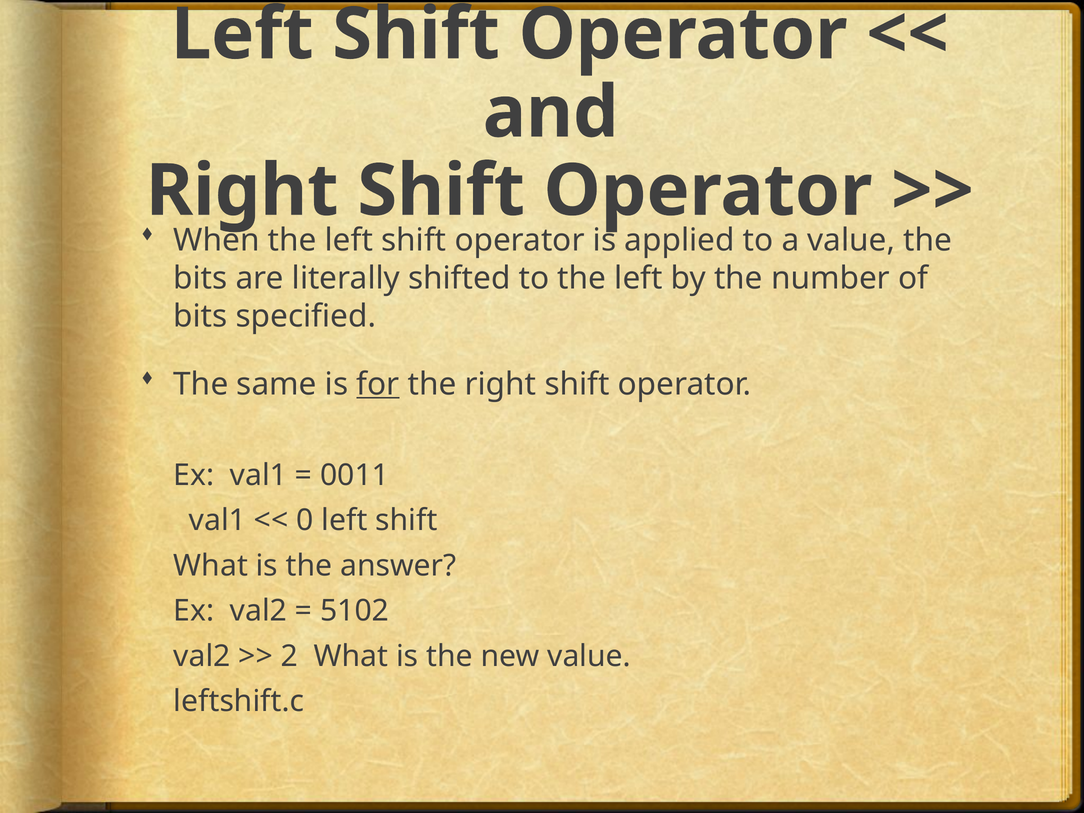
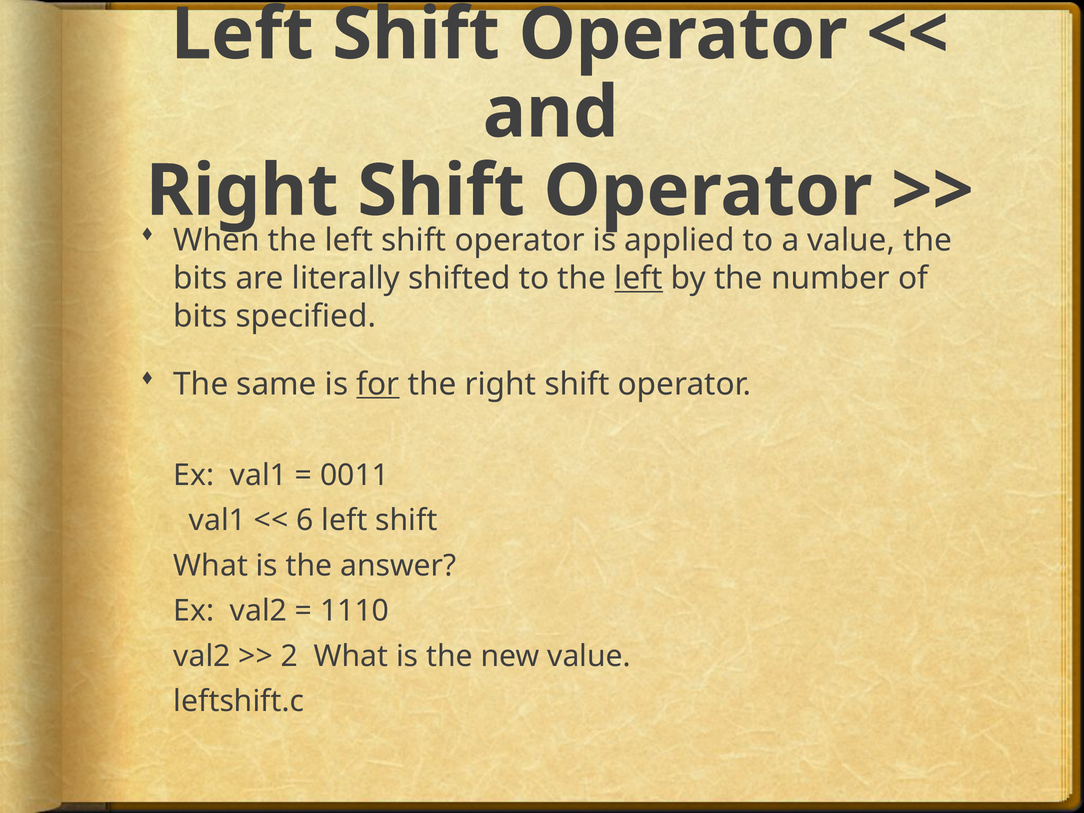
left at (639, 278) underline: none -> present
0: 0 -> 6
5102: 5102 -> 1110
